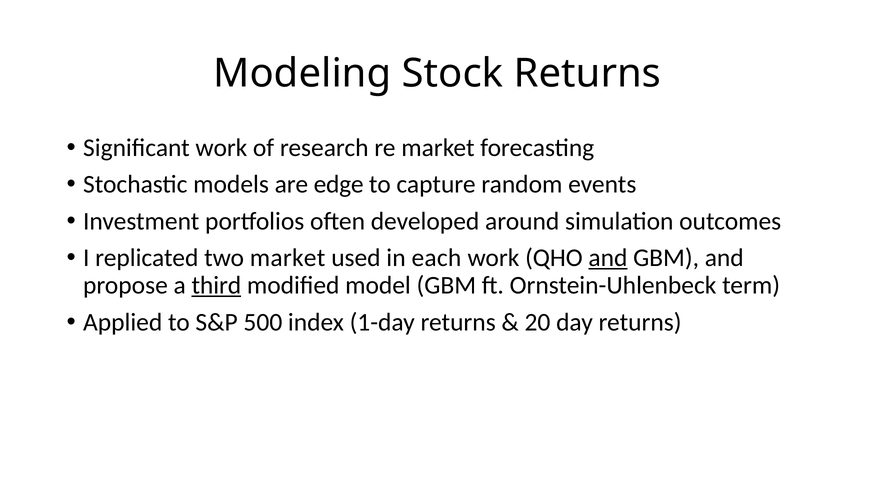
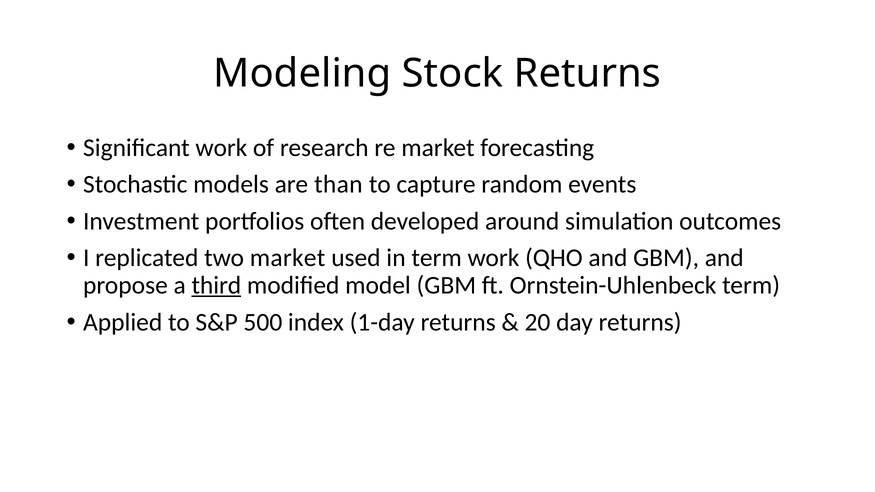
edge: edge -> than
in each: each -> term
and at (608, 258) underline: present -> none
